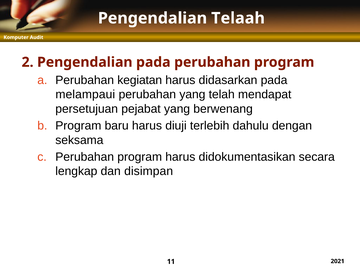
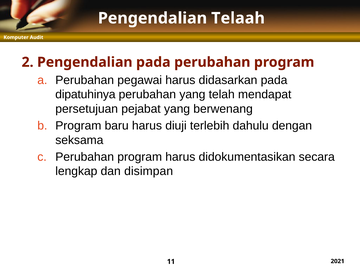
kegiatan: kegiatan -> pegawai
melampaui: melampaui -> dipatuhinya
